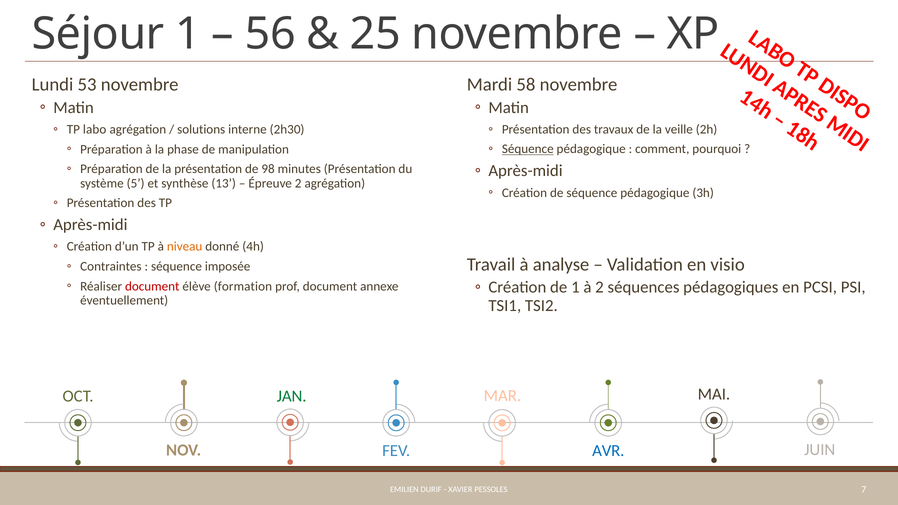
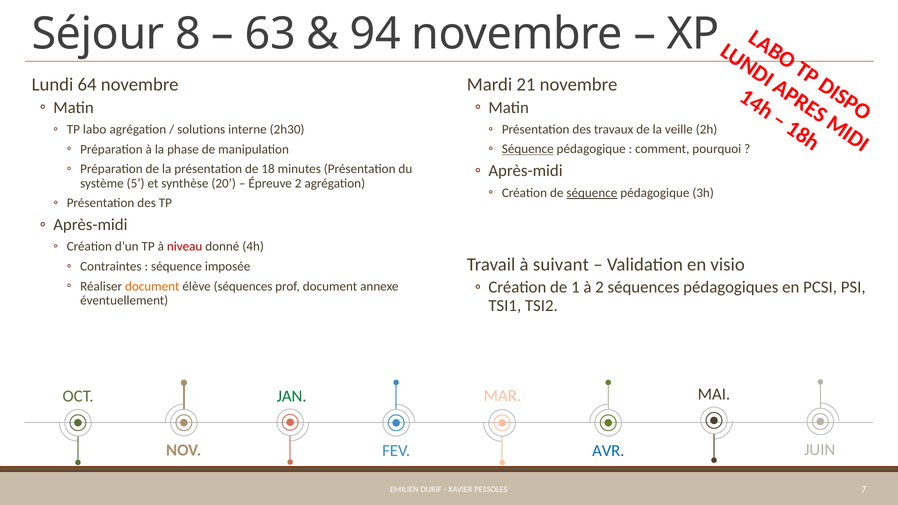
Séjour 1: 1 -> 8
56: 56 -> 63
25: 25 -> 94
58: 58 -> 21
53: 53 -> 64
98: 98 -> 18
13: 13 -> 20
séquence at (592, 193) underline: none -> present
niveau colour: orange -> red
analyse: analyse -> suivant
document at (152, 286) colour: red -> orange
élève formation: formation -> séquences
